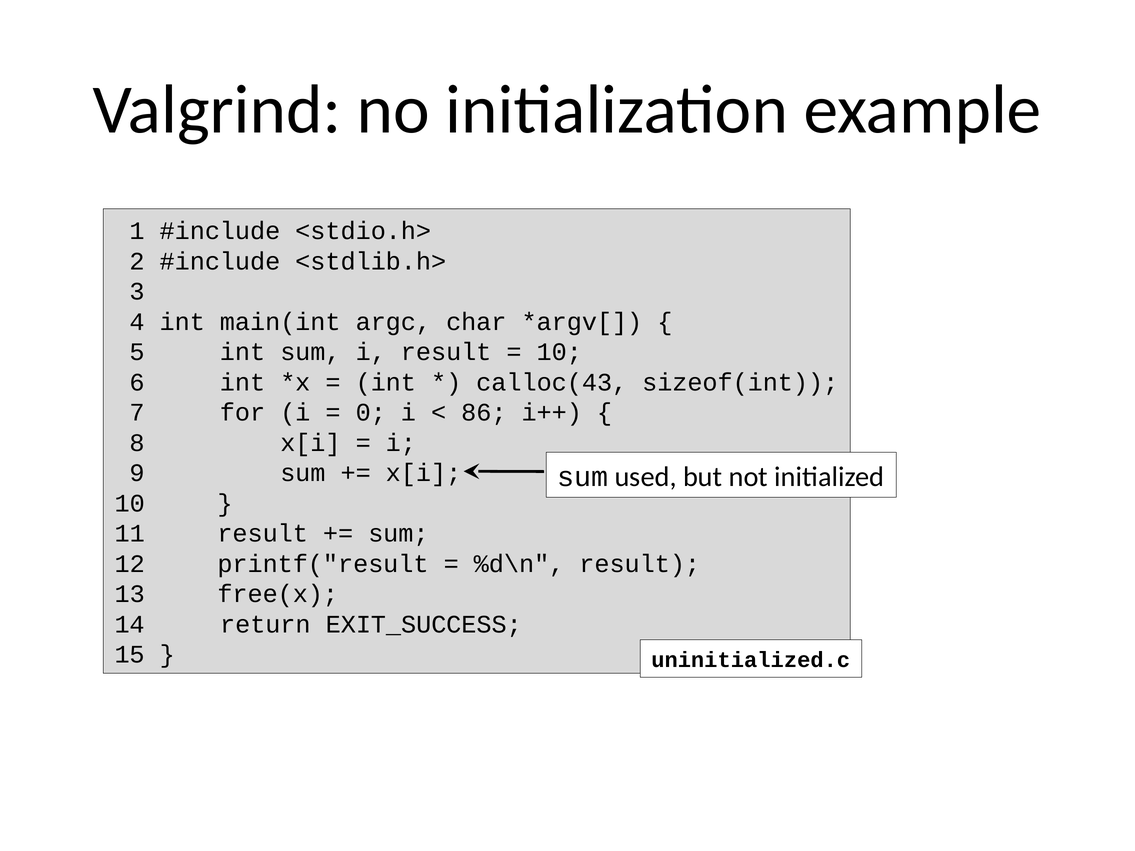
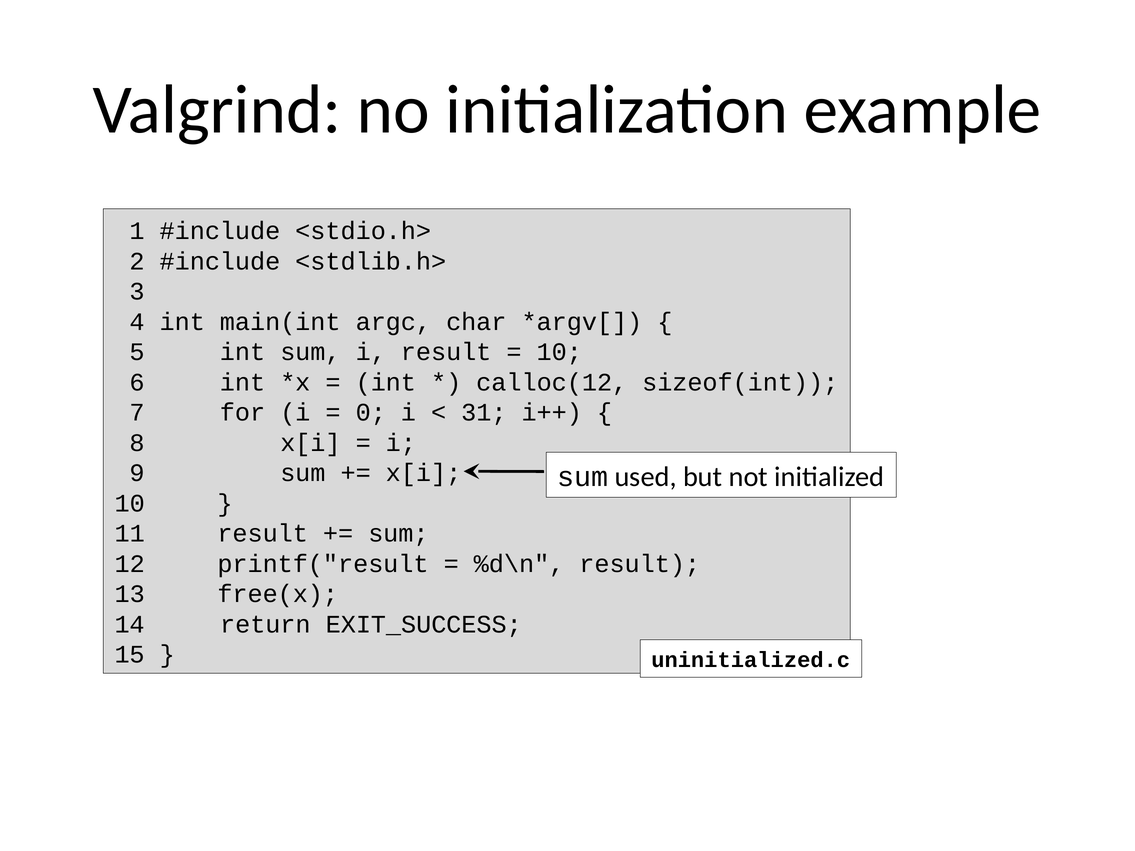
calloc(43: calloc(43 -> calloc(12
86: 86 -> 31
